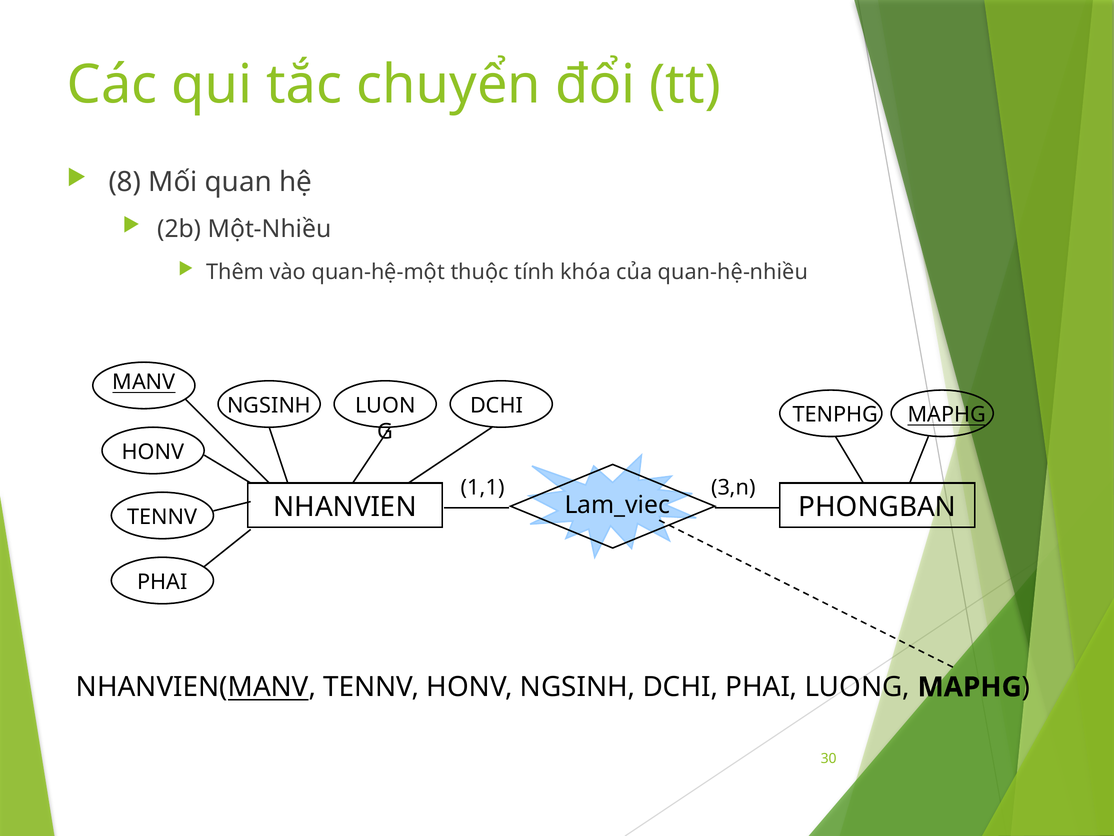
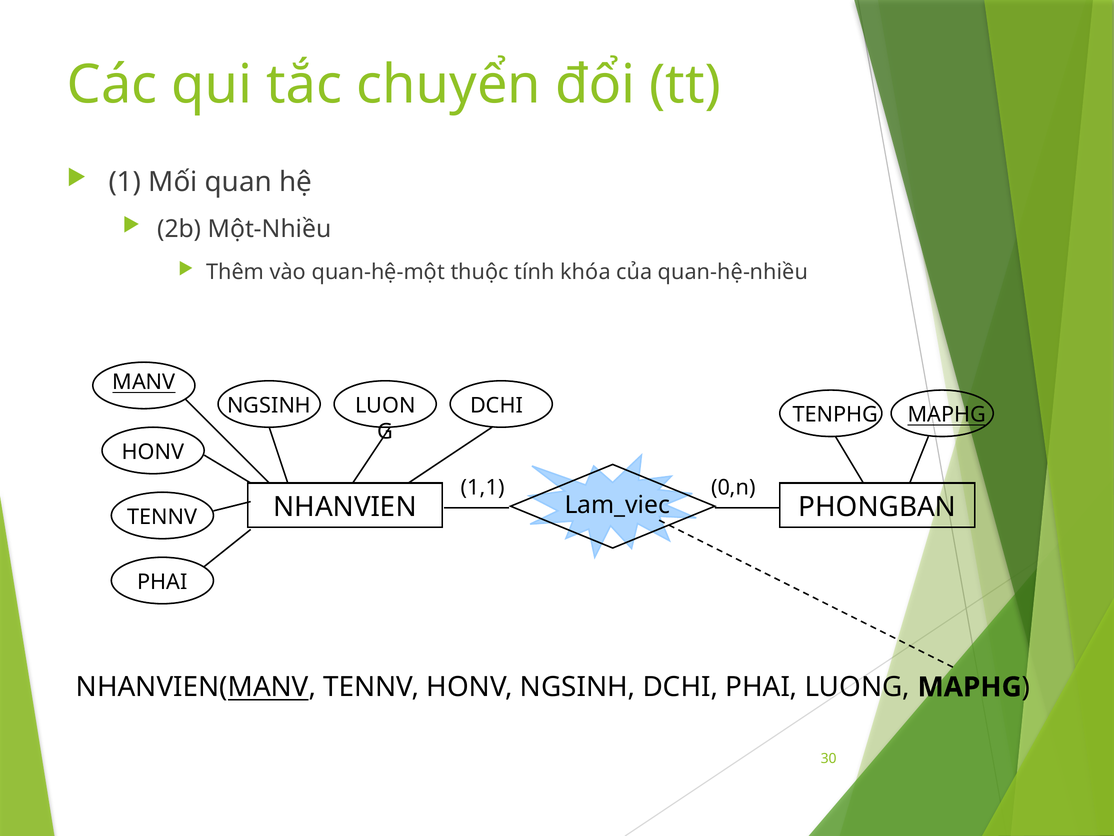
8: 8 -> 1
3,n: 3,n -> 0,n
